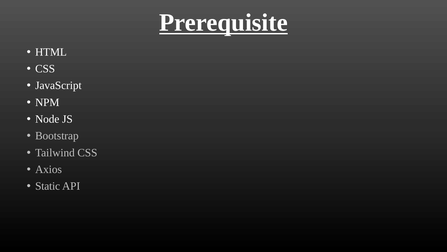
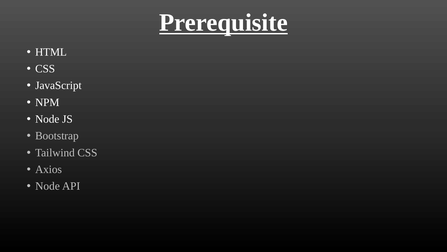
Static at (48, 186): Static -> Node
